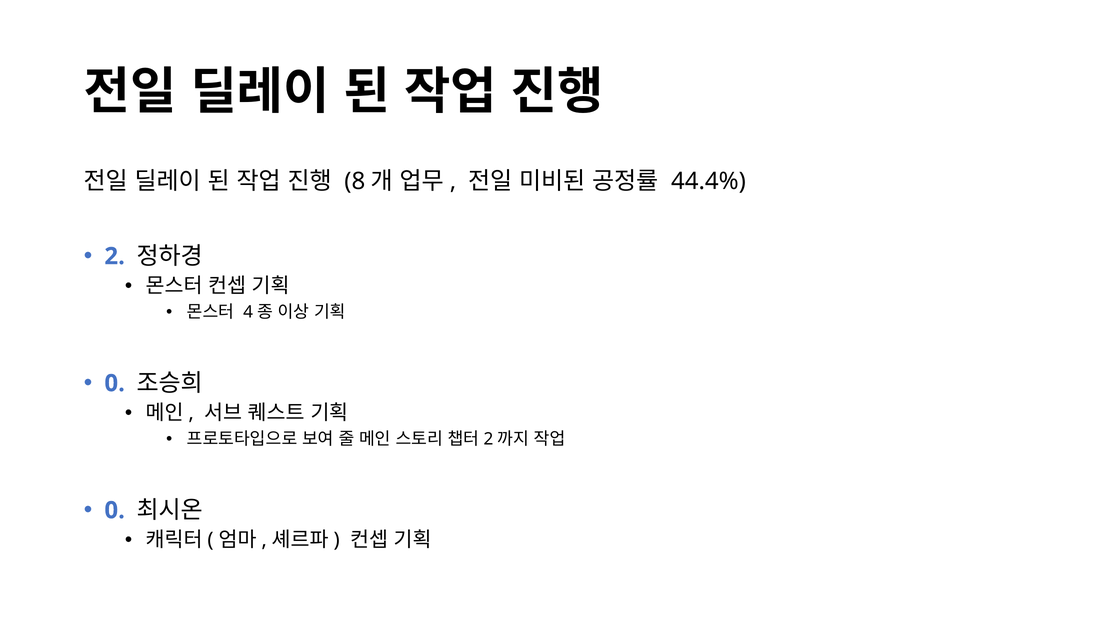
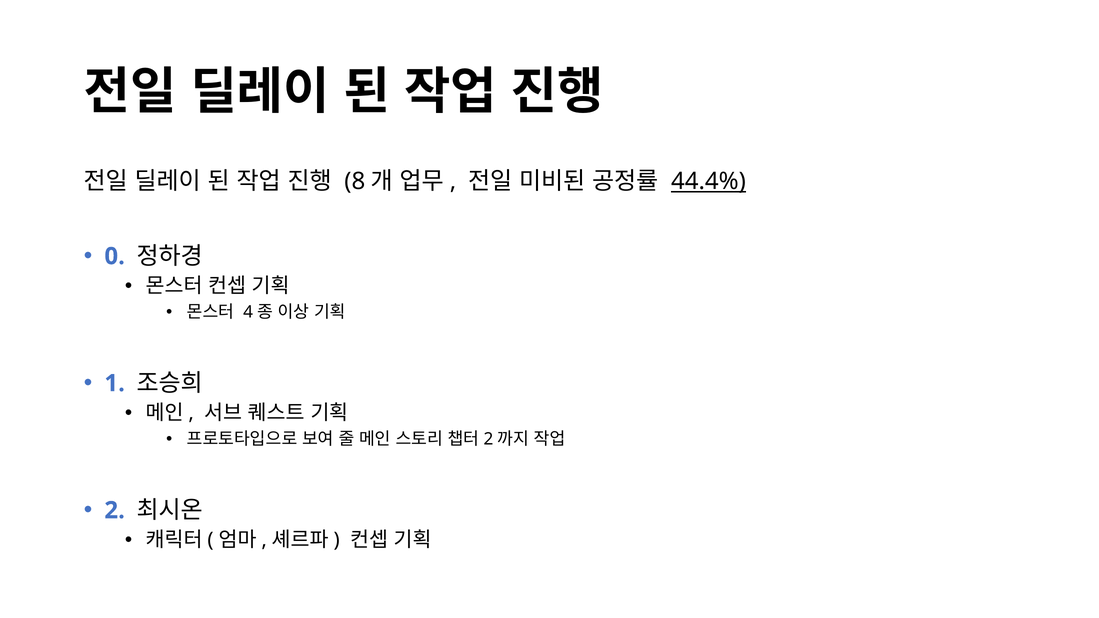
44.4% underline: none -> present
2: 2 -> 0
0 at (115, 383): 0 -> 1
0 at (115, 510): 0 -> 2
